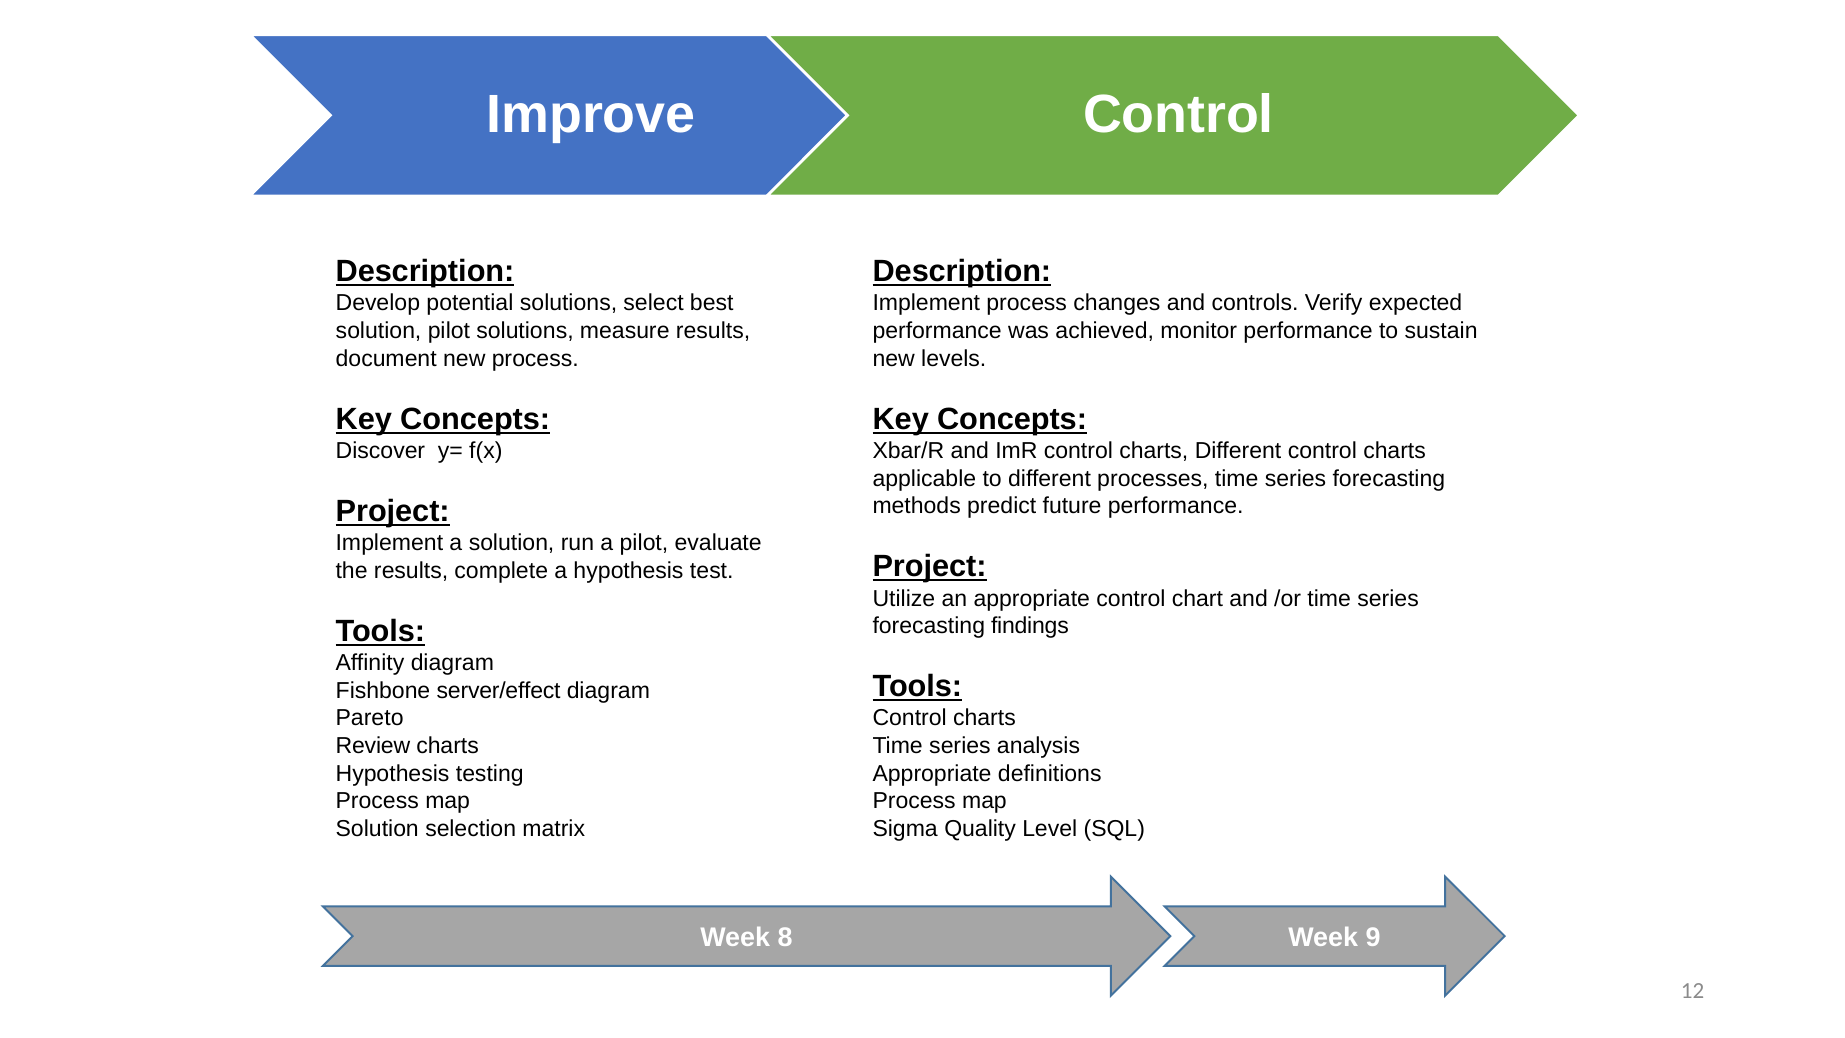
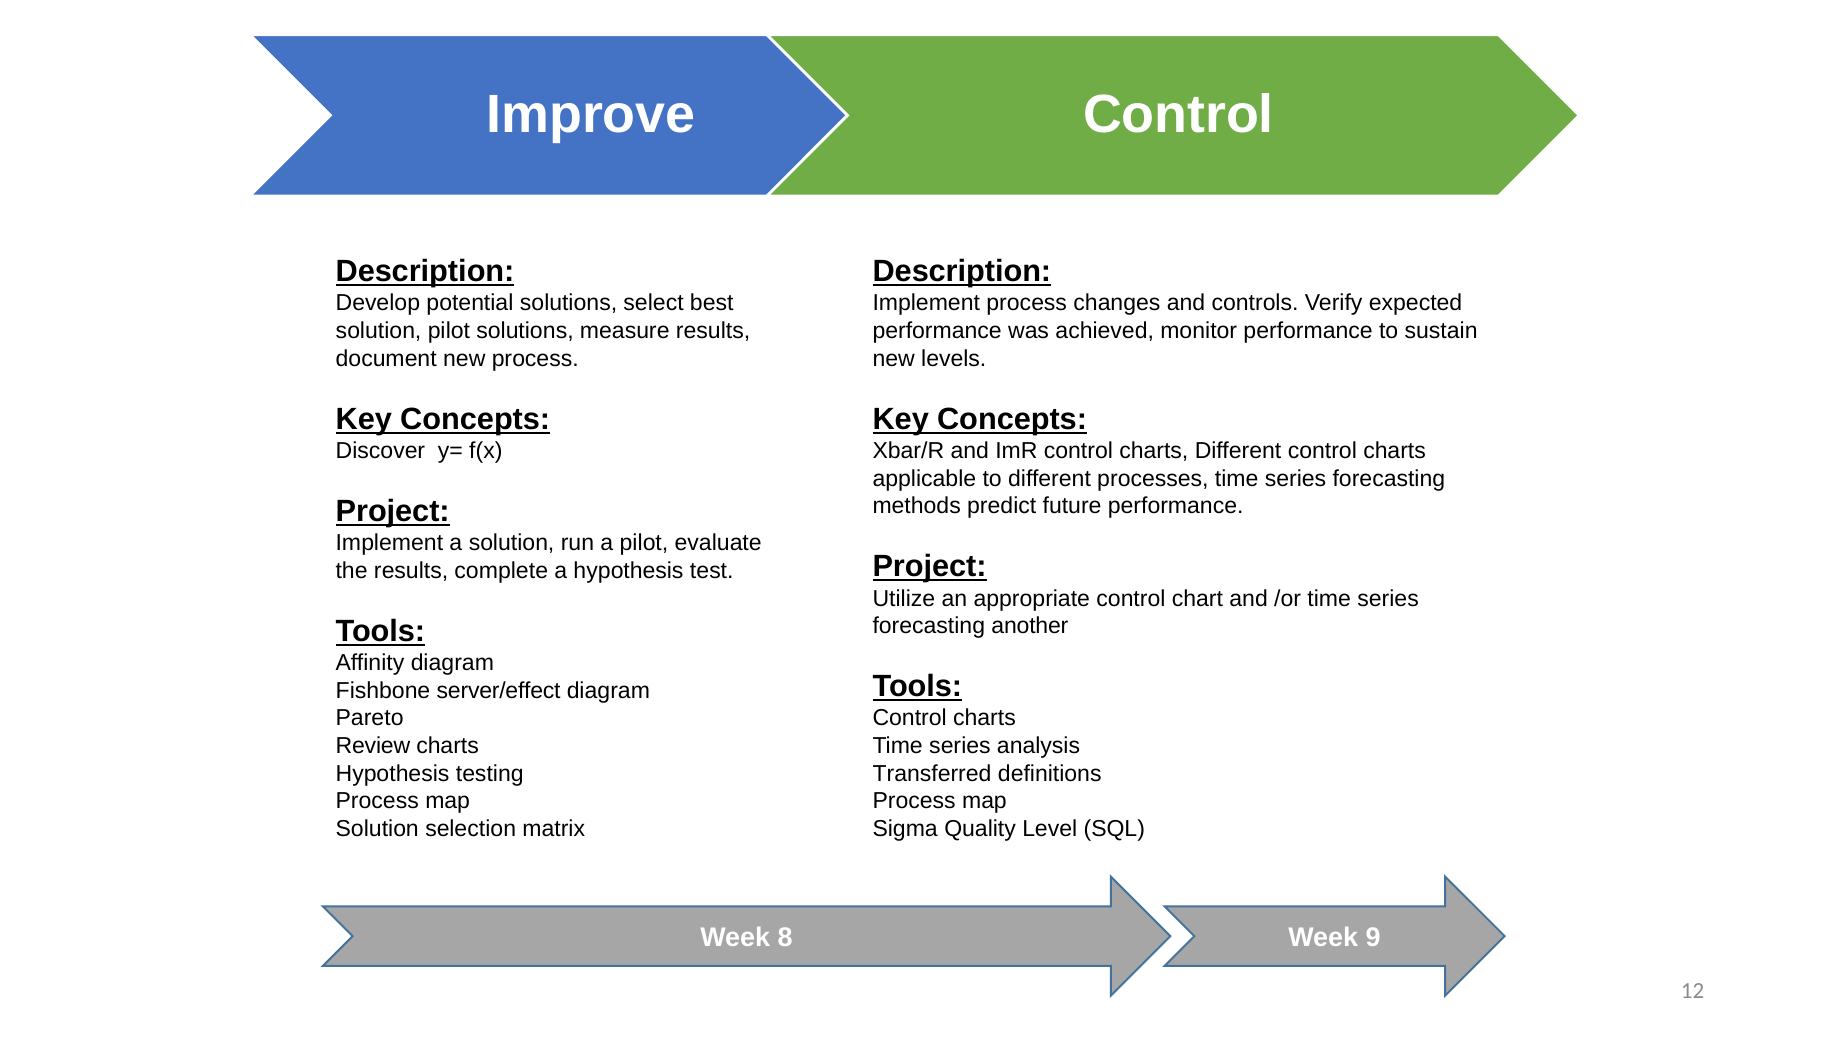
findings: findings -> another
Appropriate at (932, 774): Appropriate -> Transferred
